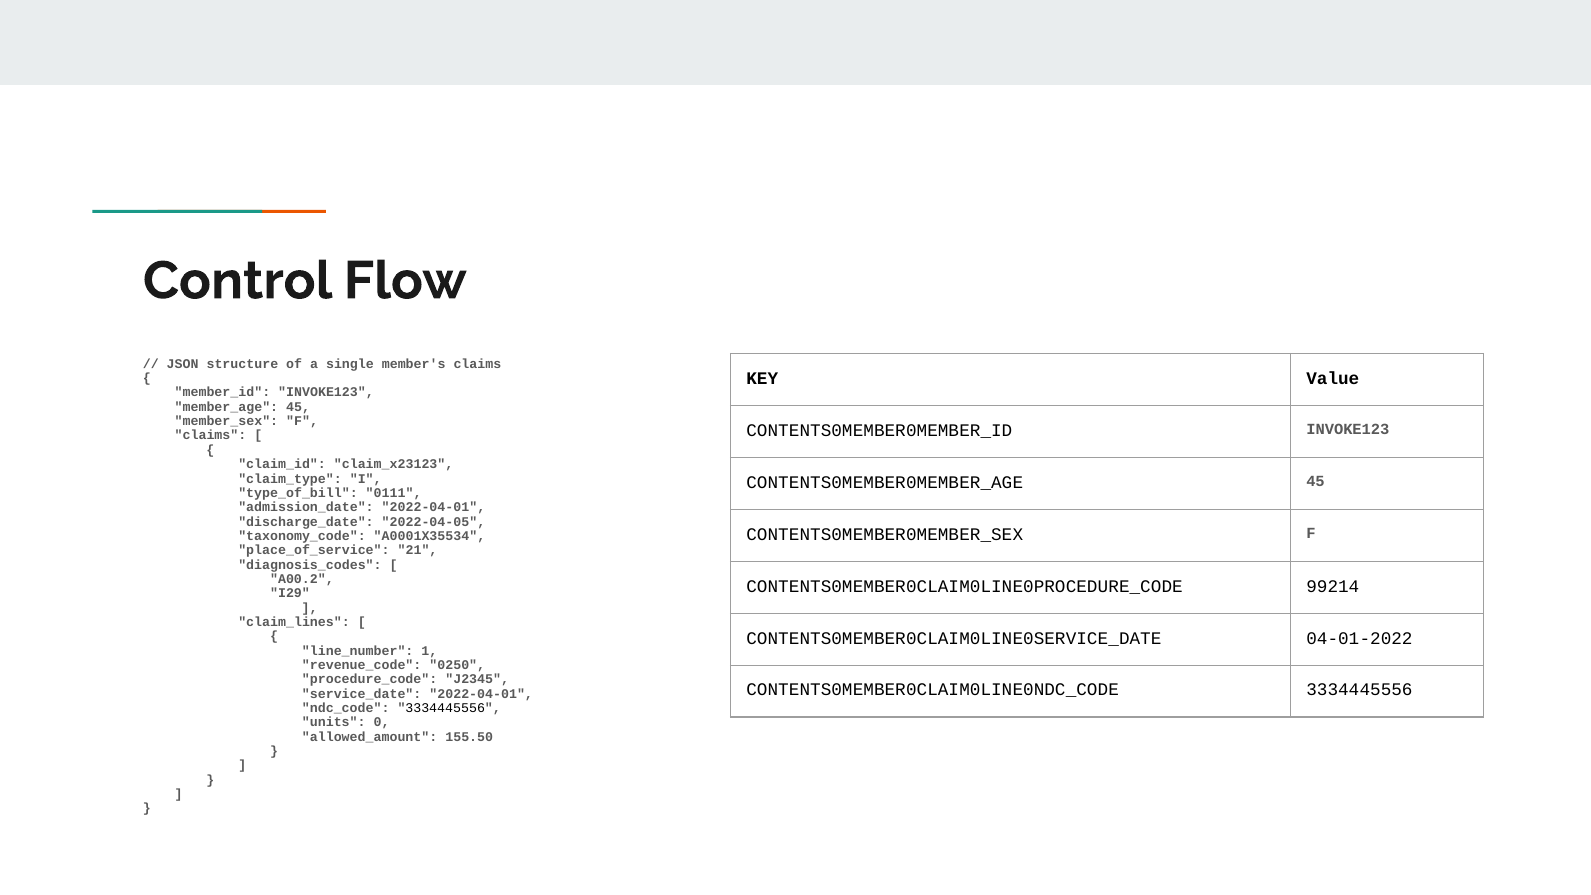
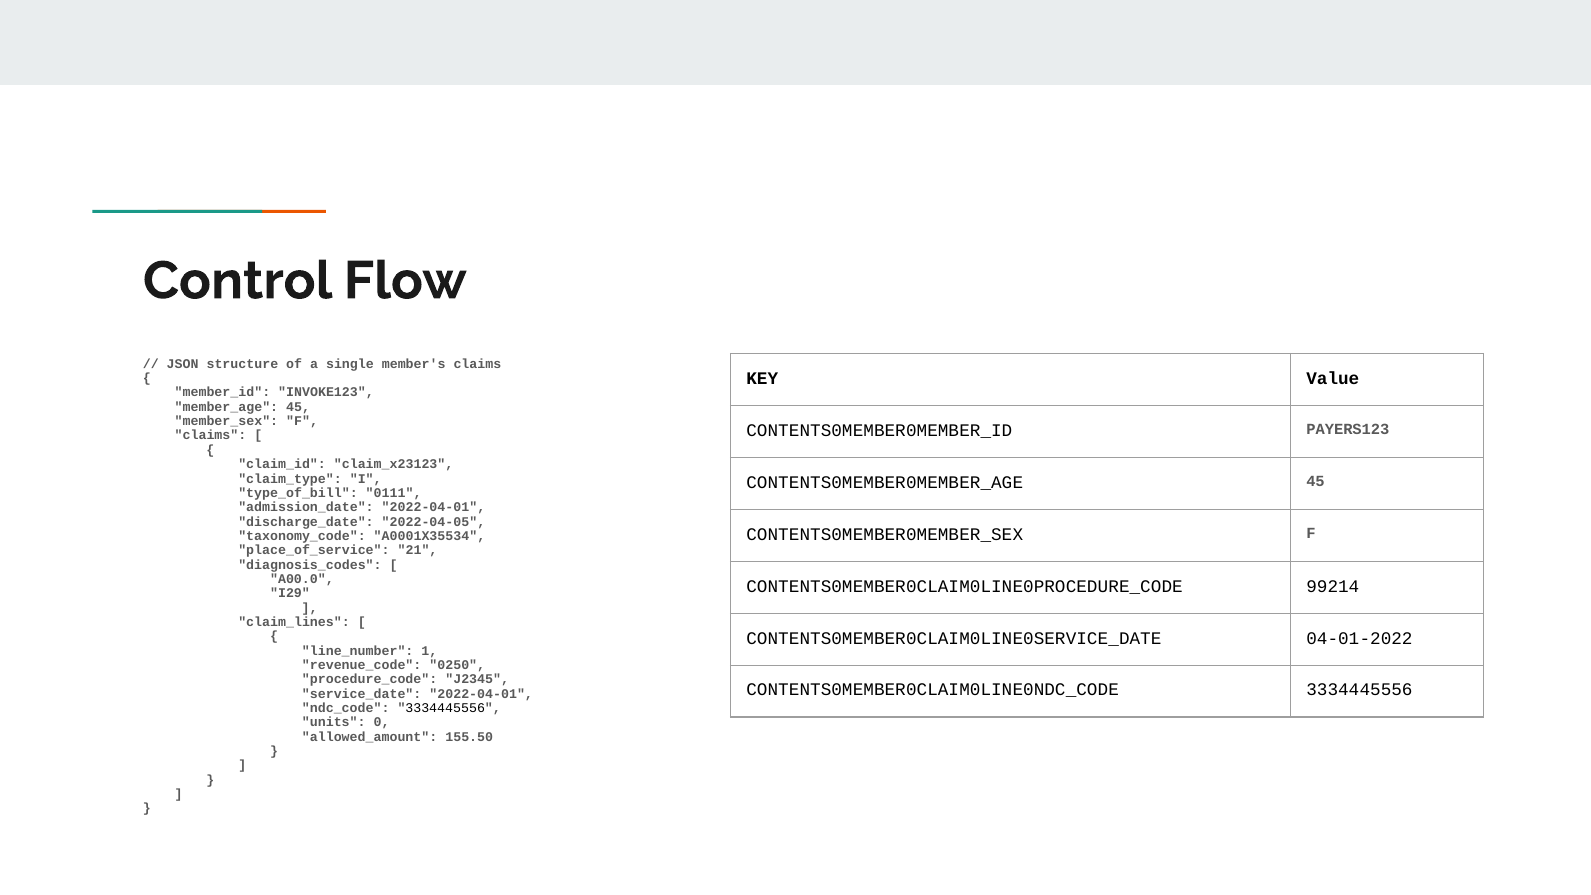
INVOKE123 at (1348, 429): INVOKE123 -> PAYERS123
A00.2: A00.2 -> A00.0
